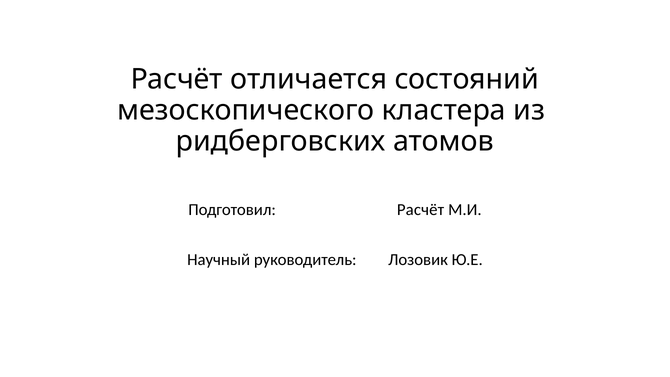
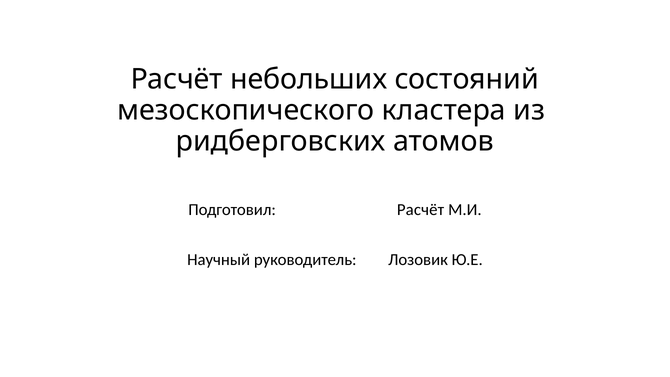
отличается: отличается -> небольших
